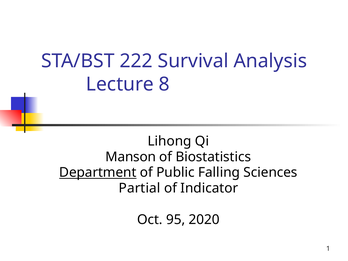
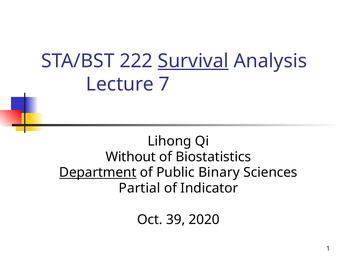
Survival underline: none -> present
8: 8 -> 7
Manson: Manson -> Without
Falling: Falling -> Binary
95: 95 -> 39
